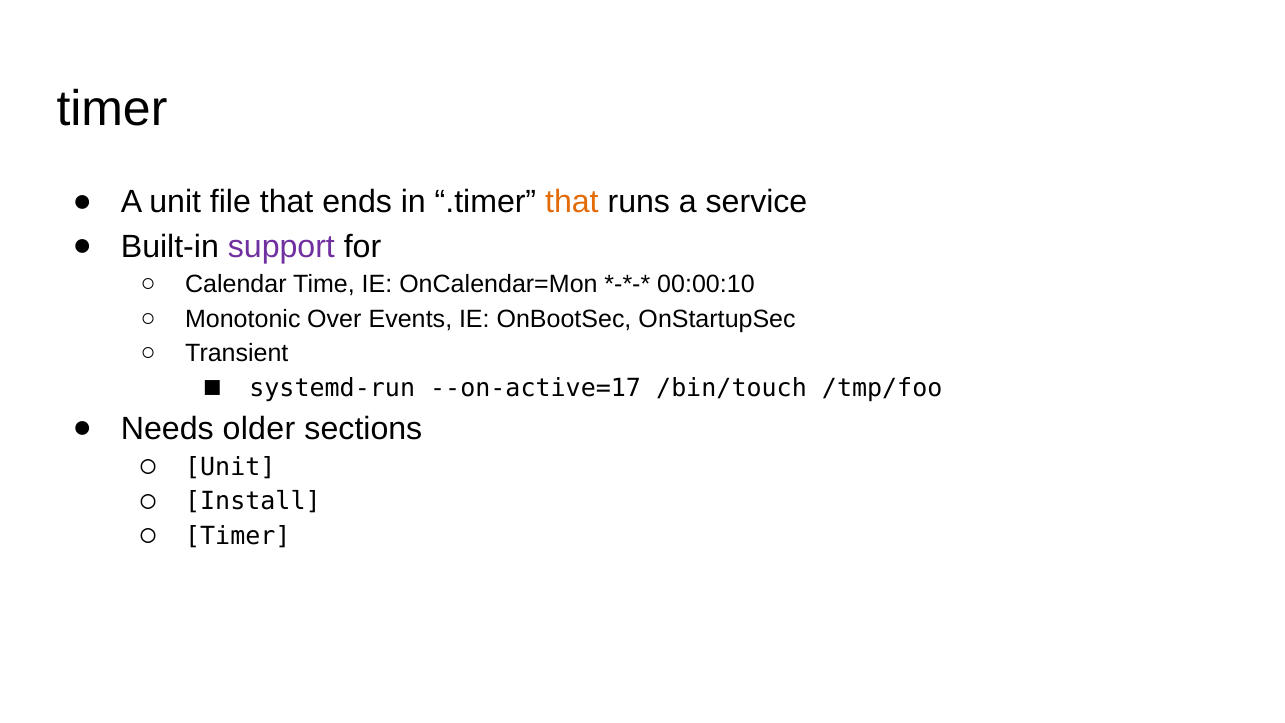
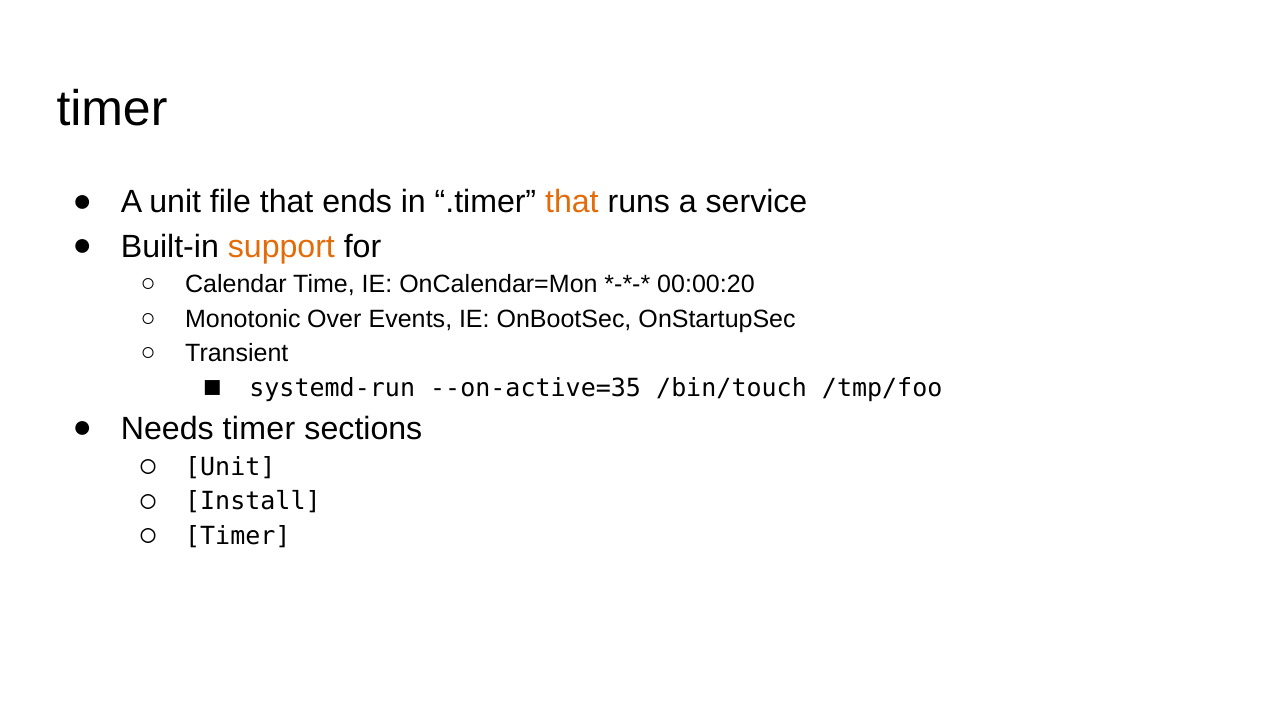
support colour: purple -> orange
00:00:10: 00:00:10 -> 00:00:20
--on-active=17: --on-active=17 -> --on-active=35
Needs older: older -> timer
